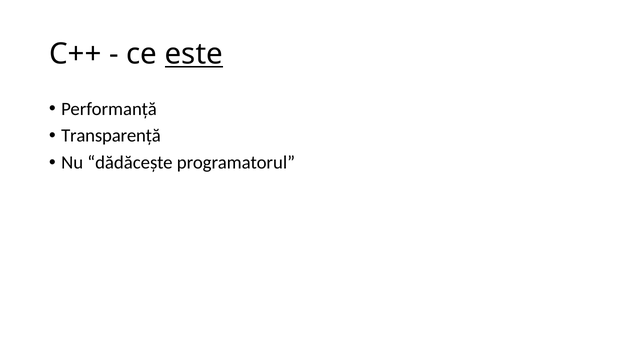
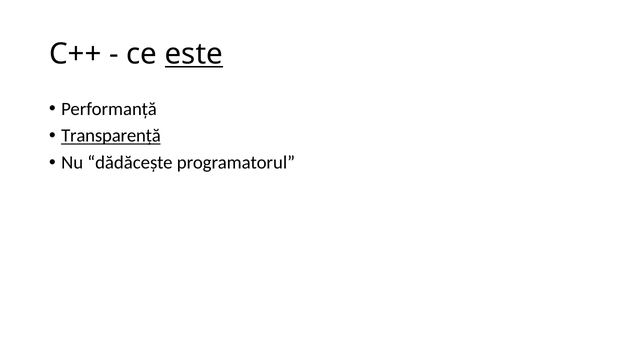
Transparență underline: none -> present
